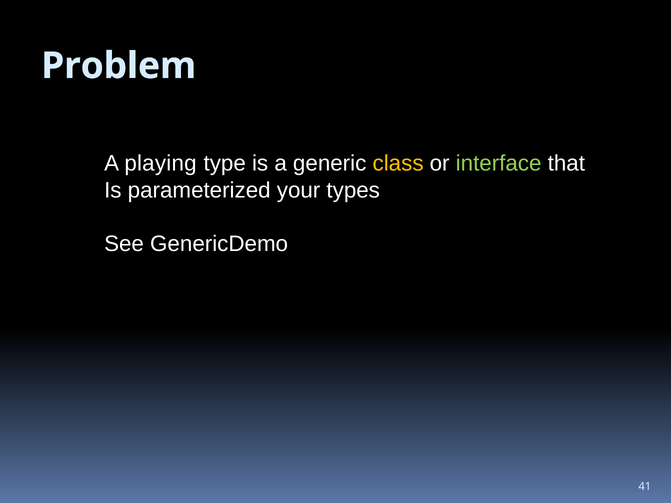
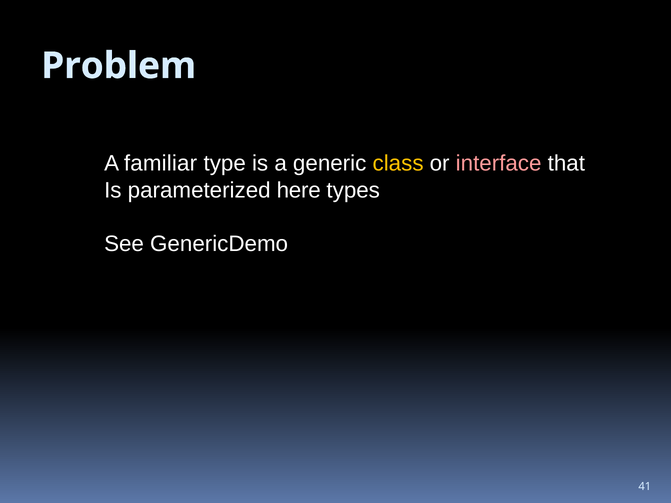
playing: playing -> familiar
interface colour: light green -> pink
your: your -> here
